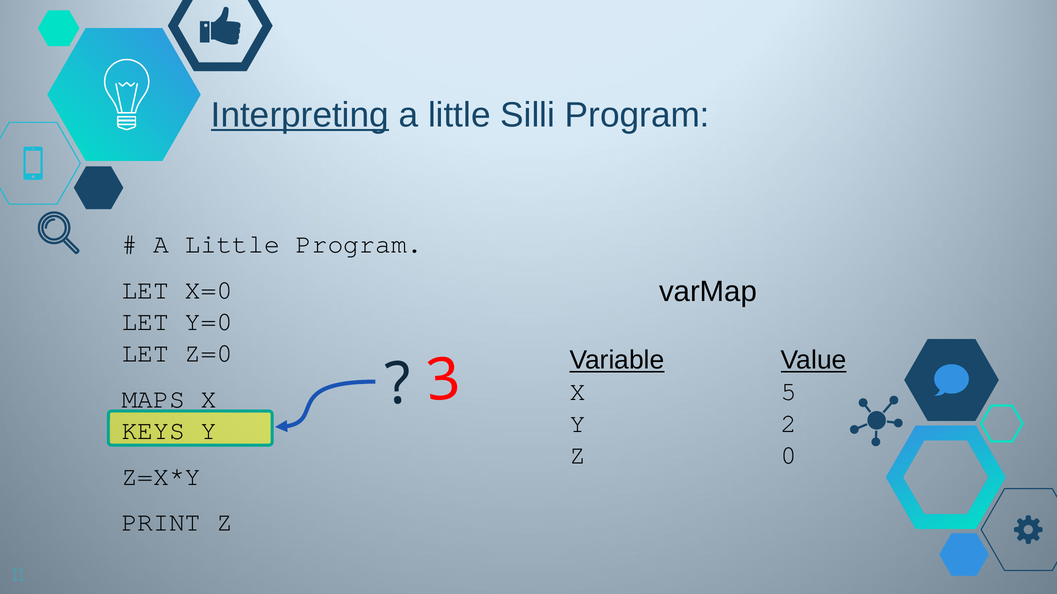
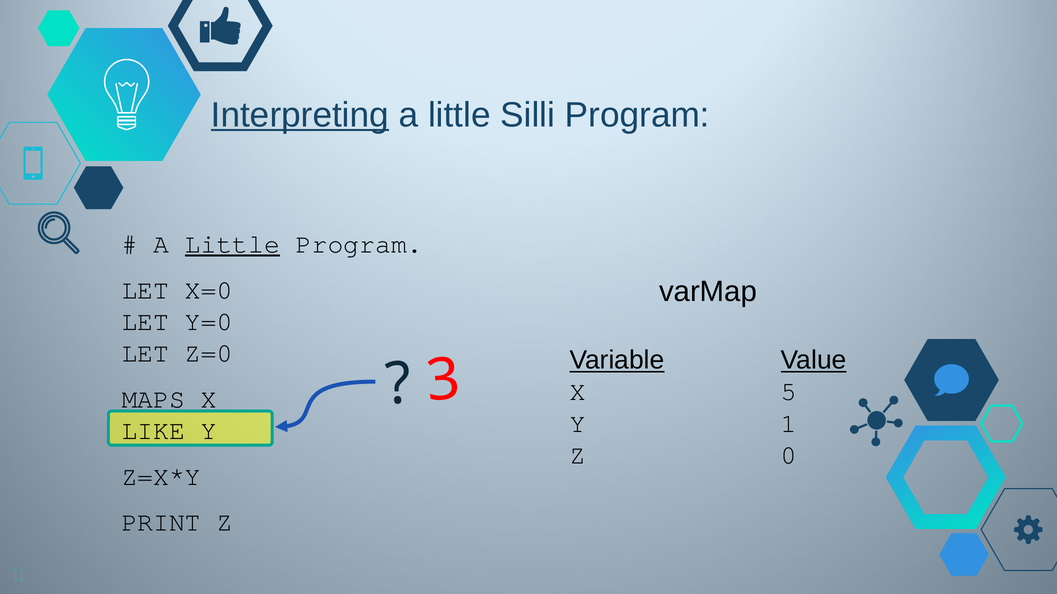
Little at (232, 244) underline: none -> present
2: 2 -> 1
KEYS: KEYS -> LIKE
